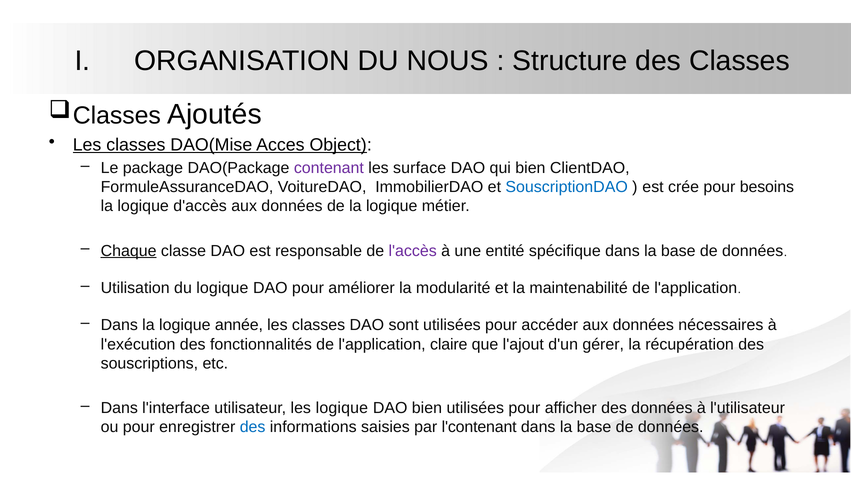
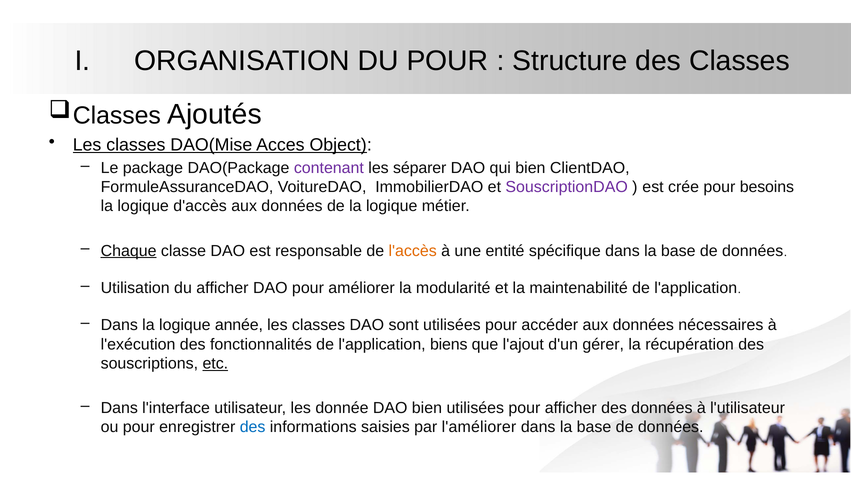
DU NOUS: NOUS -> POUR
surface: surface -> séparer
SouscriptionDAO colour: blue -> purple
l'accès colour: purple -> orange
du logique: logique -> afficher
claire: claire -> biens
etc underline: none -> present
les logique: logique -> donnée
l'contenant: l'contenant -> l'améliorer
